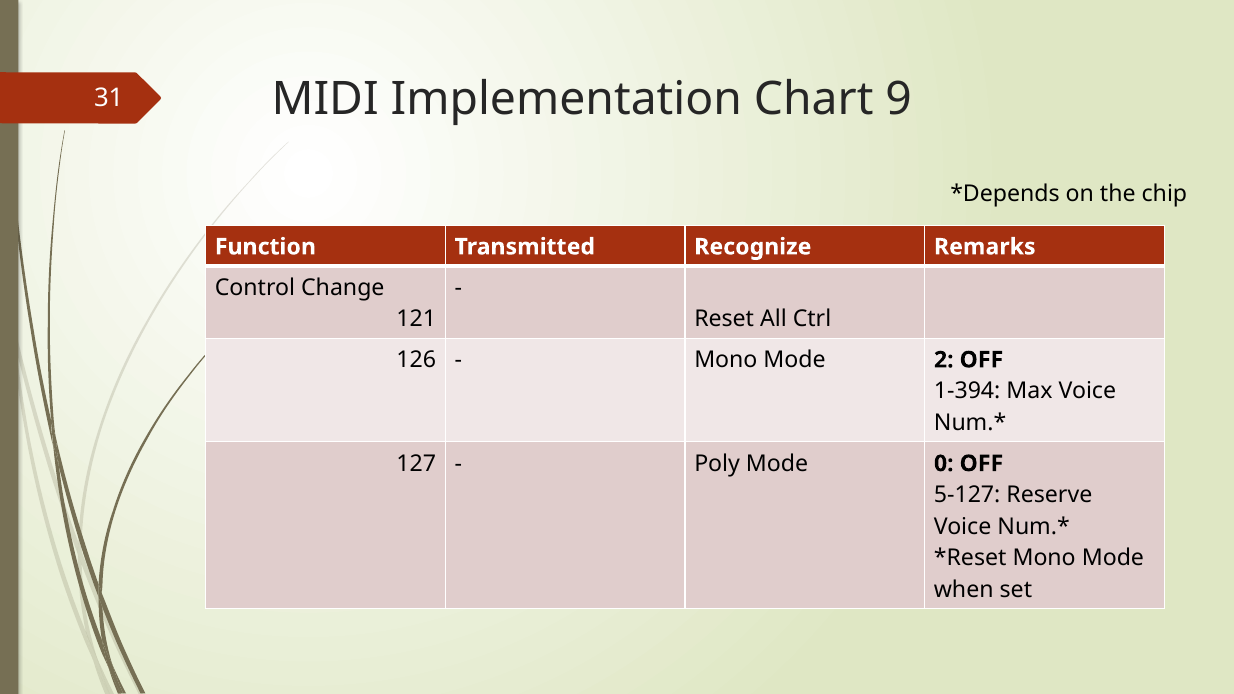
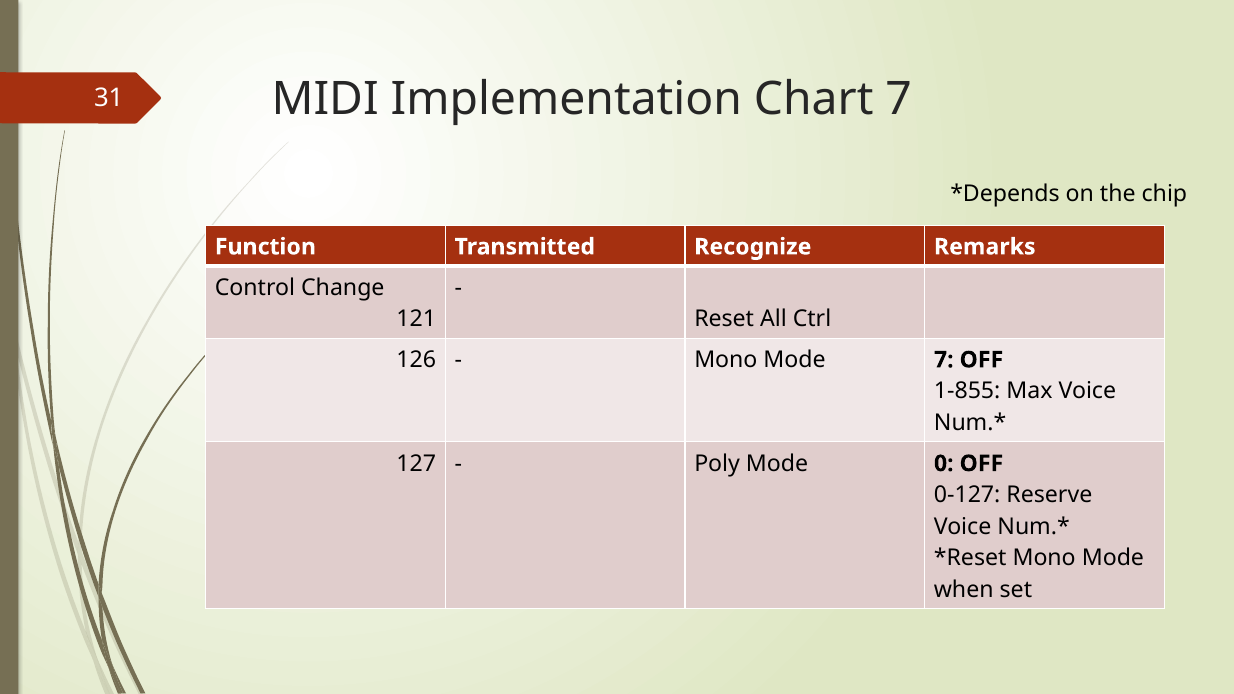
Chart 9: 9 -> 7
Mode 2: 2 -> 7
1-394: 1-394 -> 1-855
5-127: 5-127 -> 0-127
